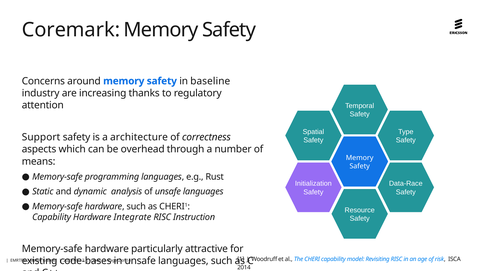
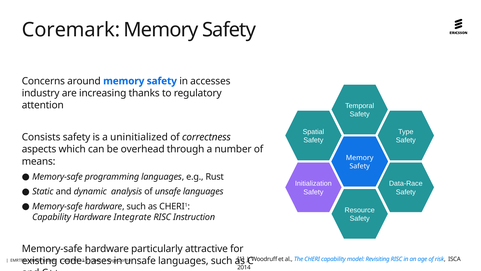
baseline: baseline -> accesses
Support: Support -> Consists
architecture: architecture -> uninitialized
